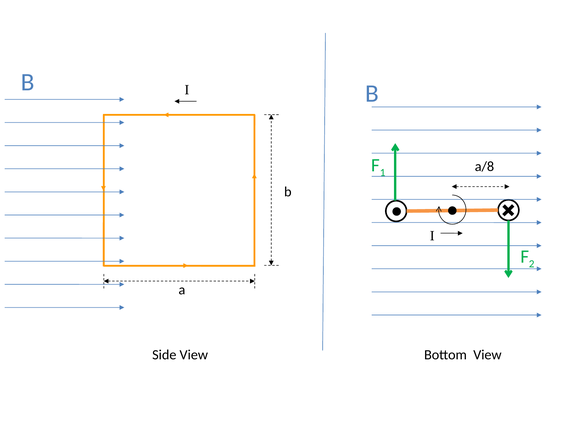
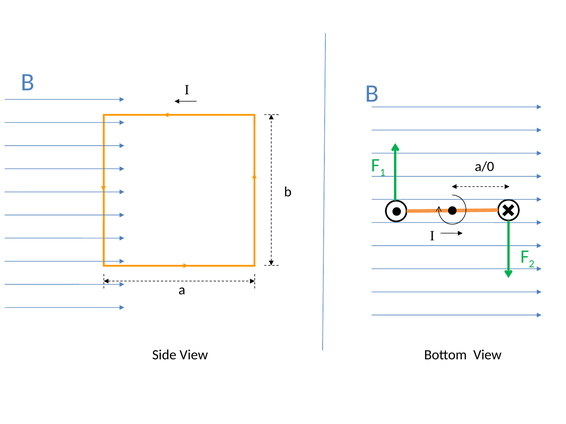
a/8: a/8 -> a/0
